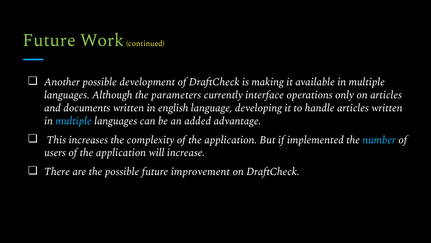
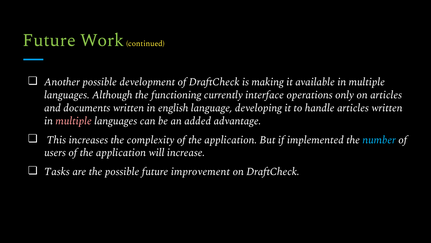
parameters: parameters -> functioning
multiple at (74, 121) colour: light blue -> pink
There: There -> Tasks
